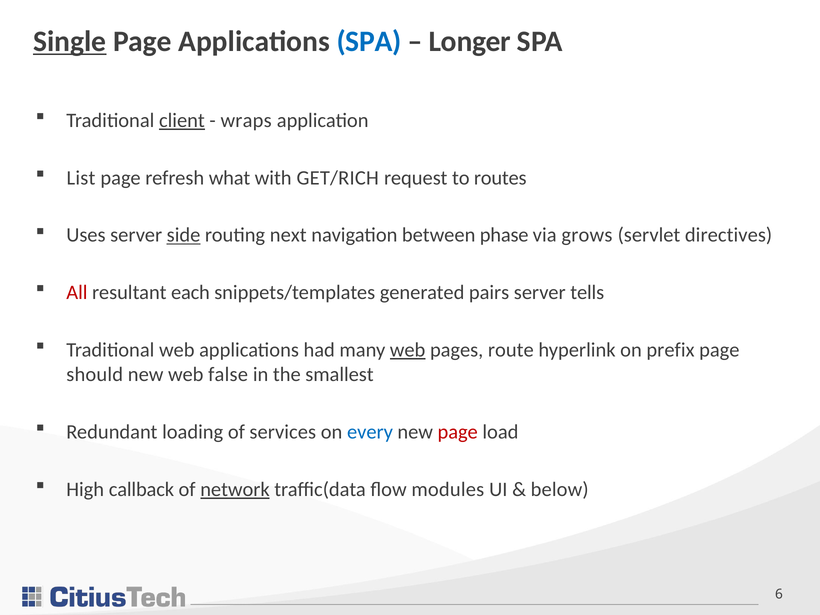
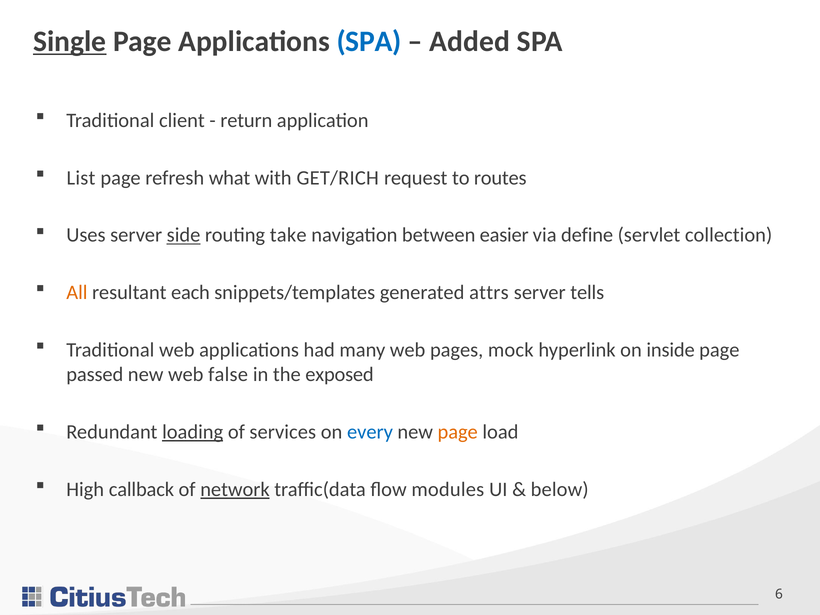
Longer: Longer -> Added
client underline: present -> none
wraps: wraps -> return
next: next -> take
phase: phase -> easier
grows: grows -> define
directives: directives -> collection
All colour: red -> orange
pairs: pairs -> attrs
web at (408, 350) underline: present -> none
route: route -> mock
prefix: prefix -> inside
should: should -> passed
smallest: smallest -> exposed
loading underline: none -> present
page at (458, 432) colour: red -> orange
